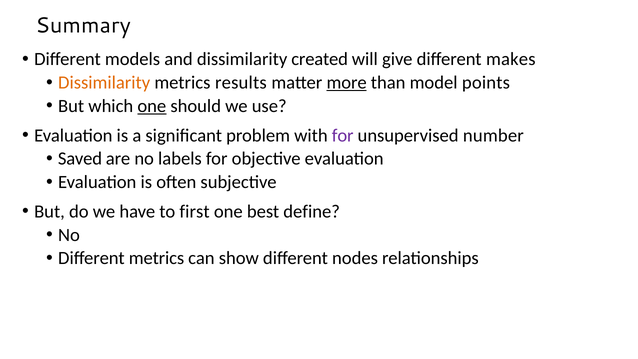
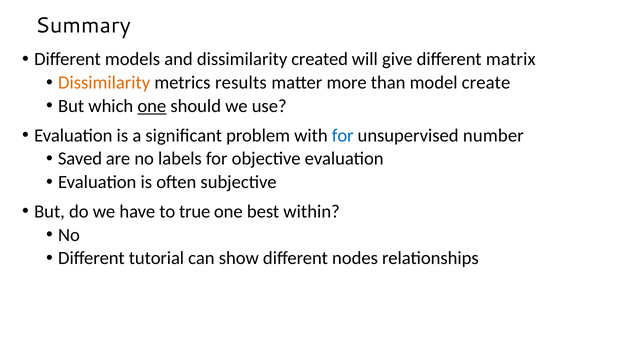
makes: makes -> matrix
more underline: present -> none
points: points -> create
for at (343, 135) colour: purple -> blue
first: first -> true
define: define -> within
Different metrics: metrics -> tutorial
